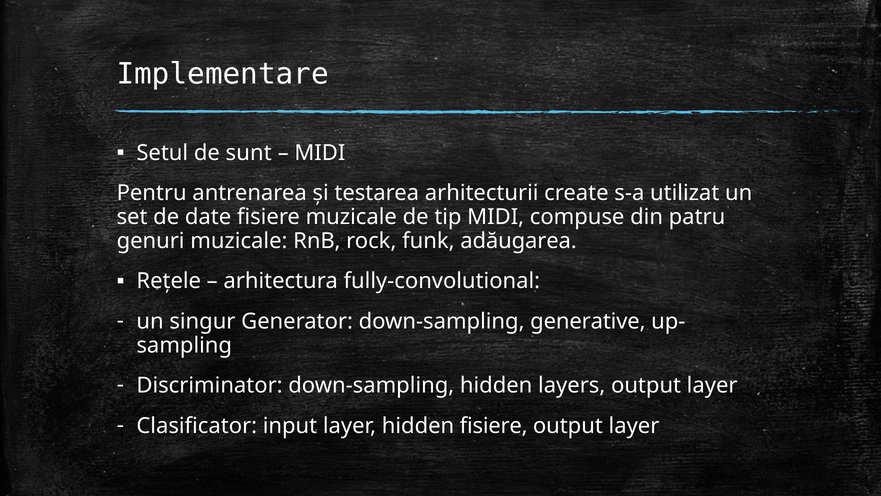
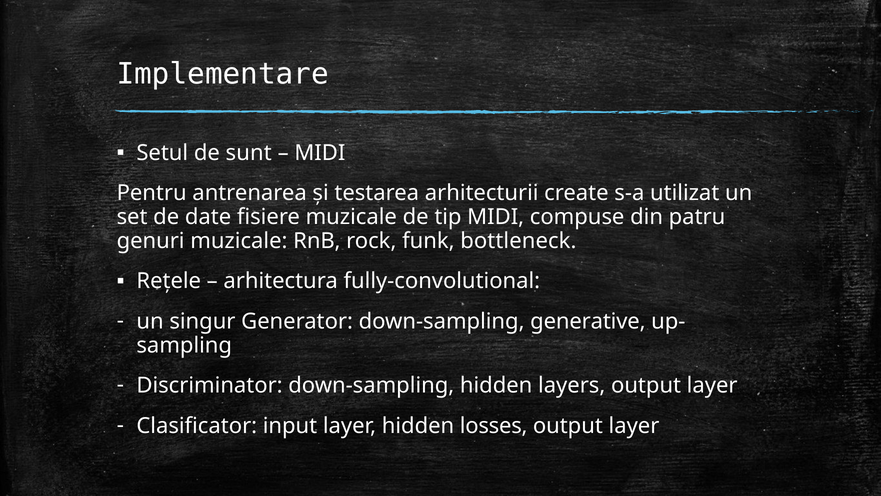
adăugarea: adăugarea -> bottleneck
hidden fisiere: fisiere -> losses
